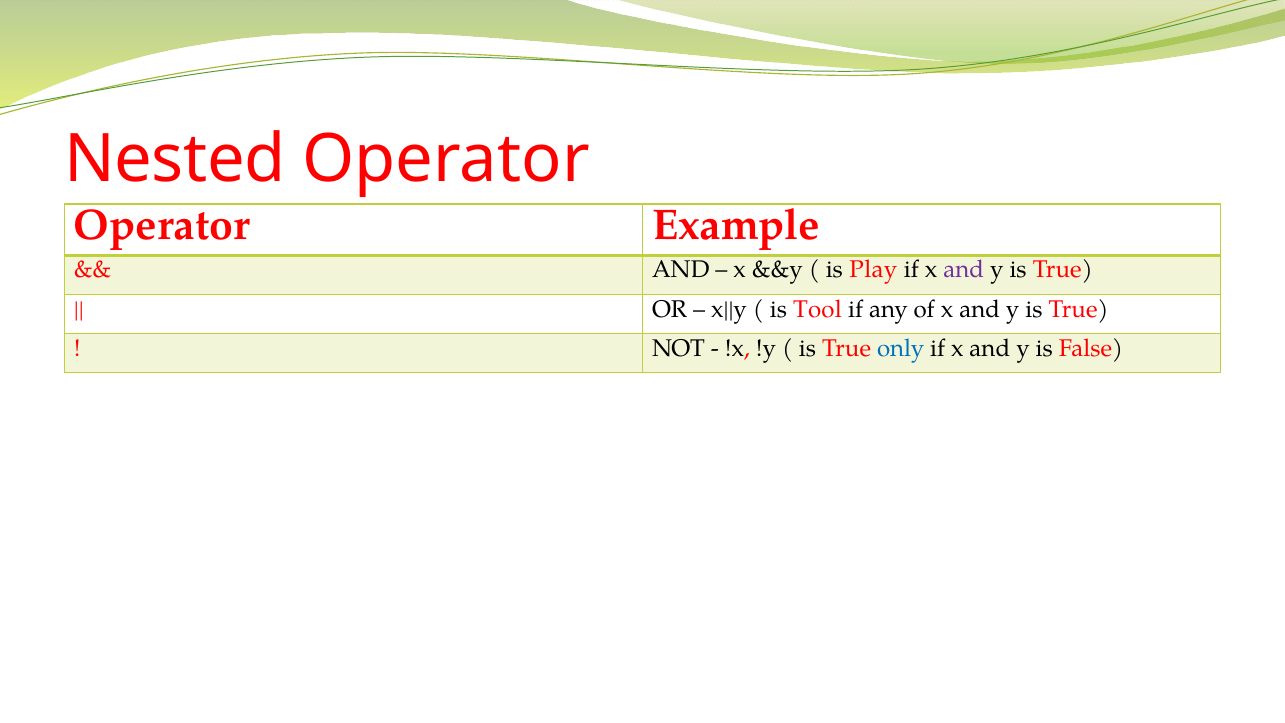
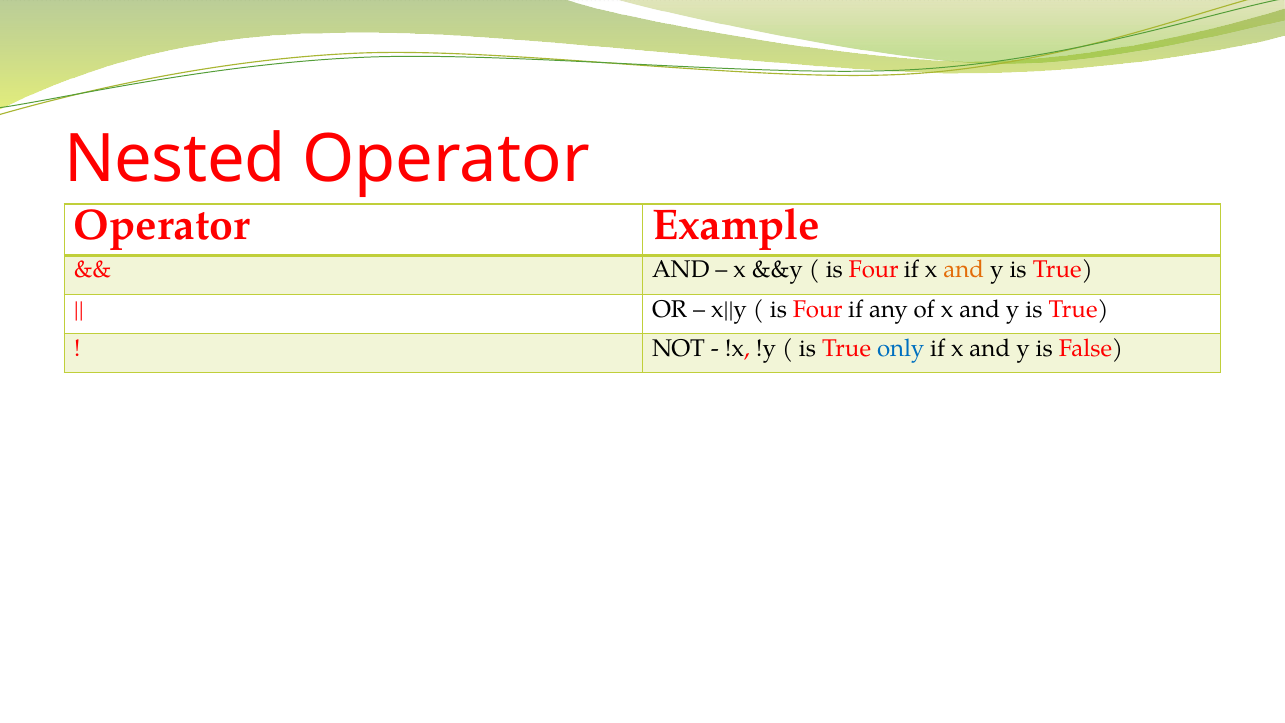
Play at (873, 270): Play -> Four
and at (964, 270) colour: purple -> orange
Tool at (817, 309): Tool -> Four
